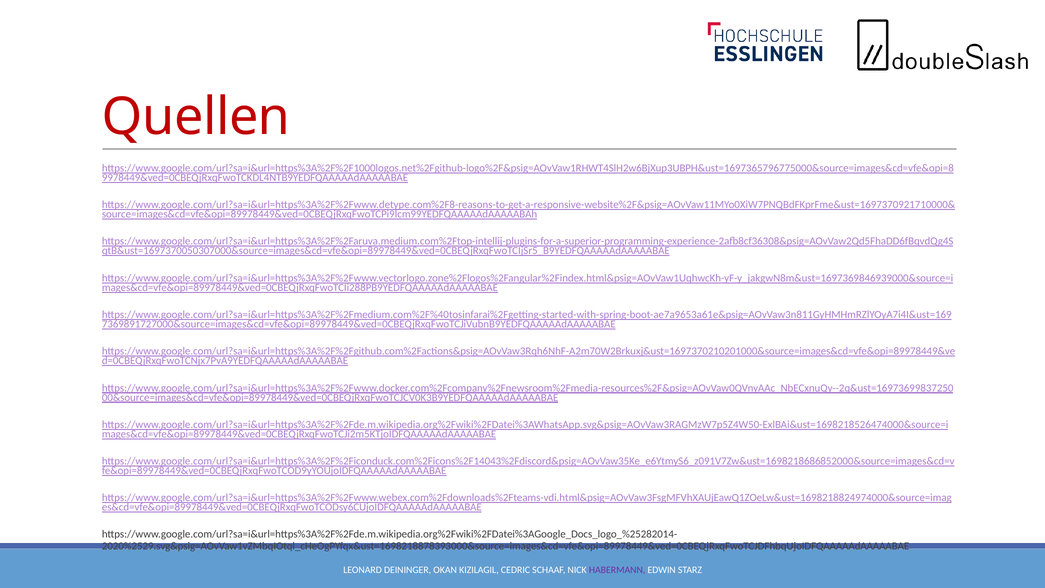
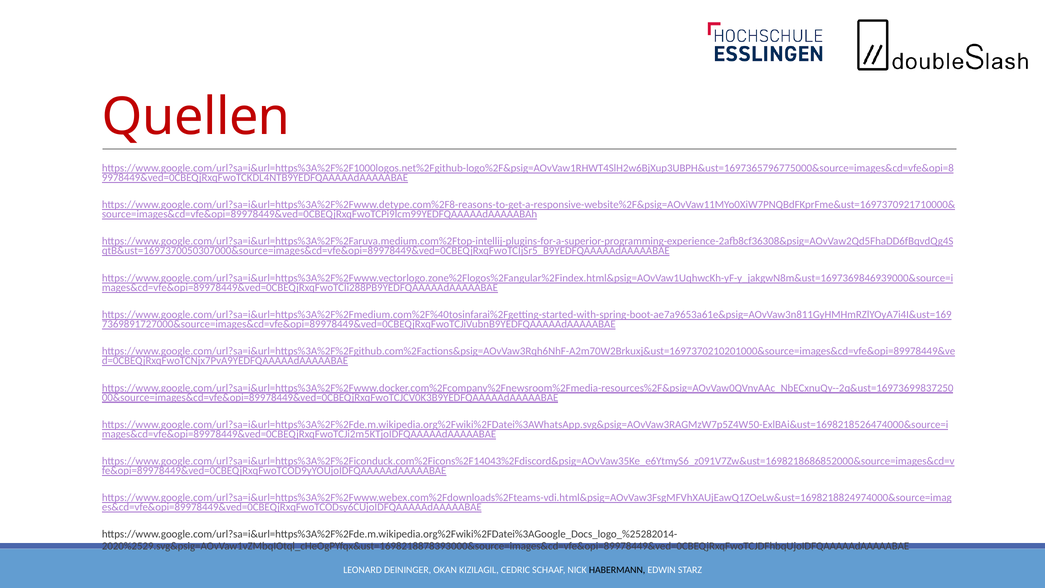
HABERMANN colour: purple -> black
